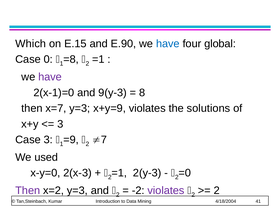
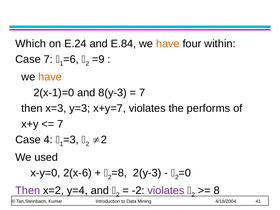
E.15: E.15 -> E.24
E.90: E.90 -> E.84
have at (168, 44) colour: blue -> orange
global: global -> within
Case 0: 0 -> 7
=8: =8 -> =6
=1 at (98, 59): =1 -> =9
have at (50, 77) colour: purple -> orange
9(y-3: 9(y-3 -> 8(y-3
8 at (142, 93): 8 -> 7
x=7: x=7 -> x=3
x+y=9: x+y=9 -> x+y=7
solutions: solutions -> performs
3 at (60, 124): 3 -> 7
Case 3: 3 -> 4
=9: =9 -> =3
7 at (104, 140): 7 -> 2
2(x-3: 2(x-3 -> 2(x-6
=1 at (119, 173): =1 -> =8
x=2 y=3: y=3 -> y=4
2 at (217, 191): 2 -> 8
